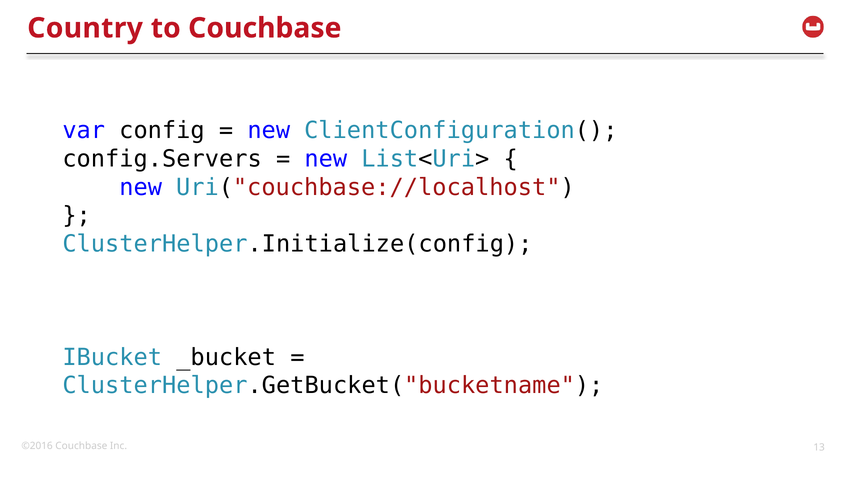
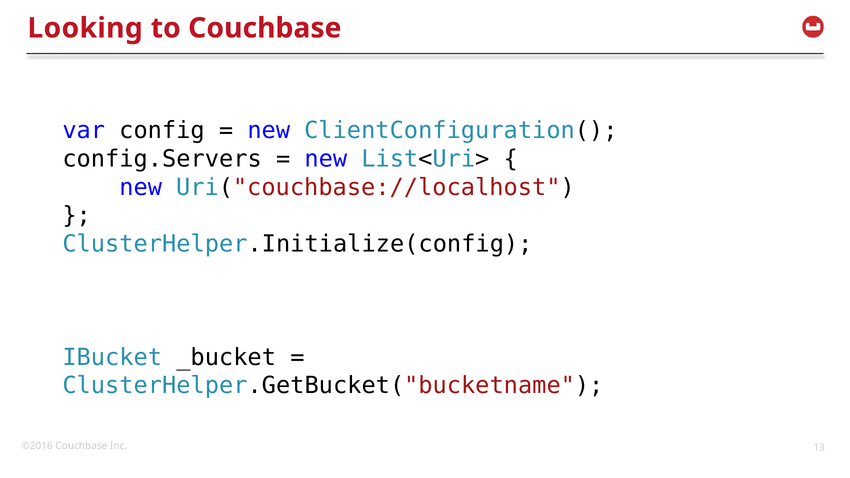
Country: Country -> Looking
